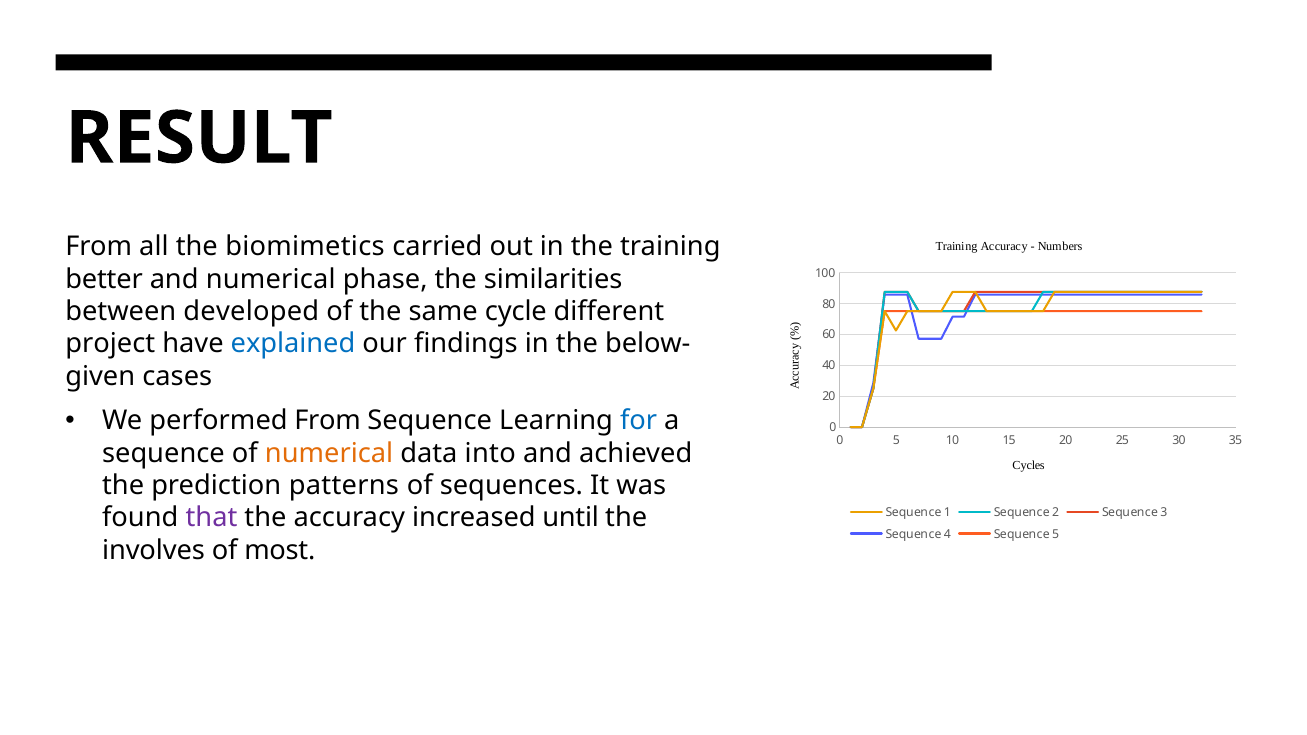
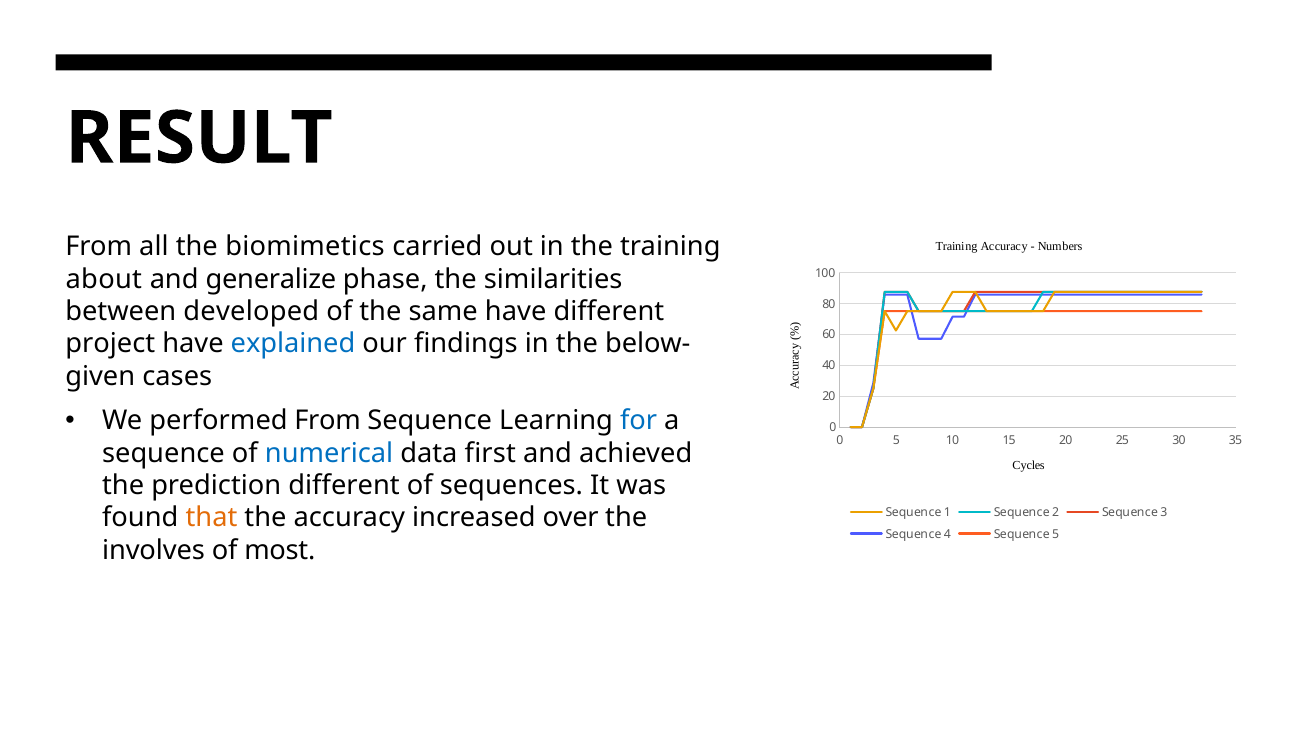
better: better -> about
and numerical: numerical -> generalize
same cycle: cycle -> have
numerical at (329, 453) colour: orange -> blue
into: into -> first
prediction patterns: patterns -> different
that colour: purple -> orange
until: until -> over
